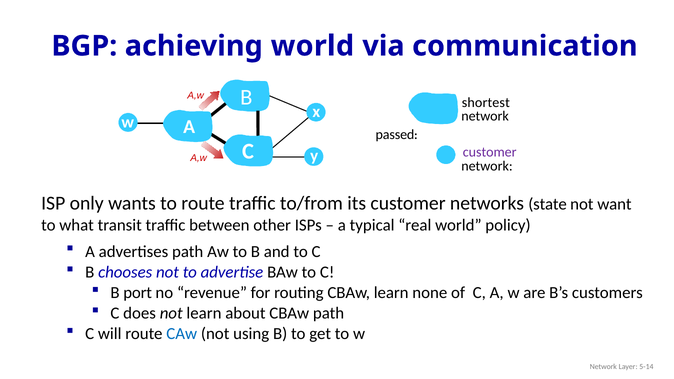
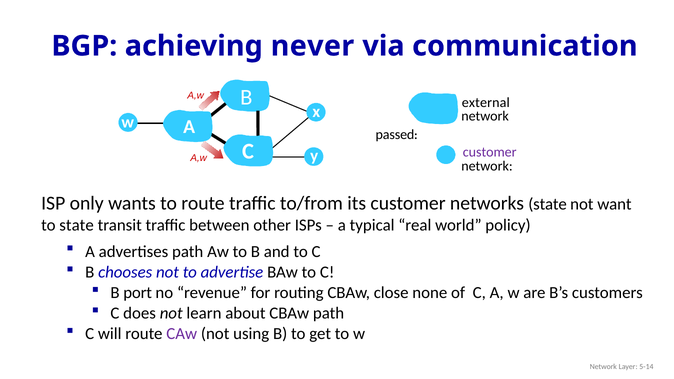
achieving world: world -> never
shortest: shortest -> external
to what: what -> state
CBAw learn: learn -> close
CAw colour: blue -> purple
